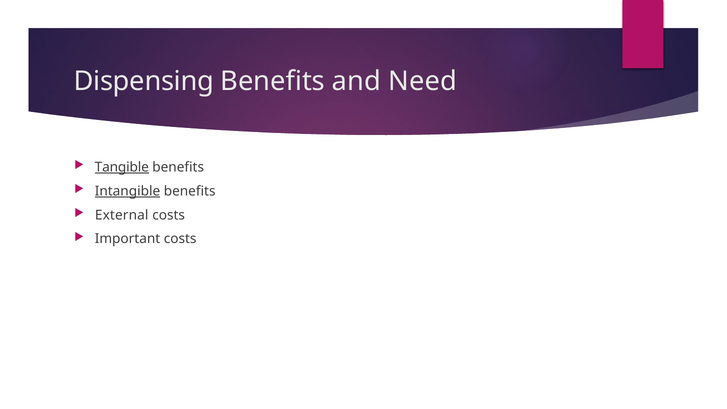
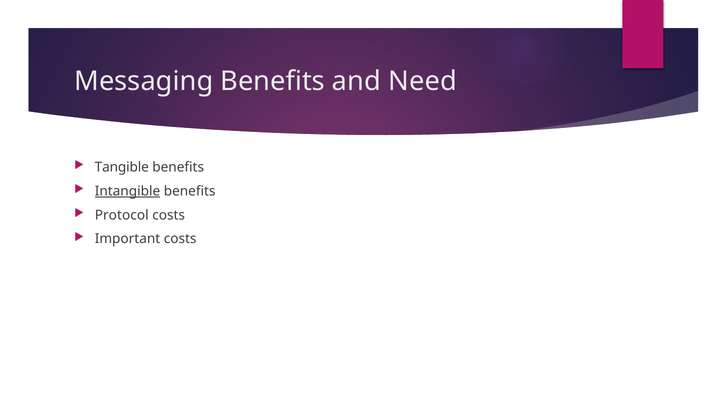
Dispensing: Dispensing -> Messaging
Tangible underline: present -> none
External: External -> Protocol
